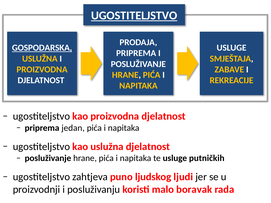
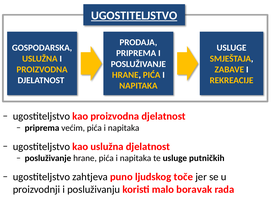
GOSPODARSKA underline: present -> none
jedan: jedan -> većim
ljudi: ljudi -> toče
